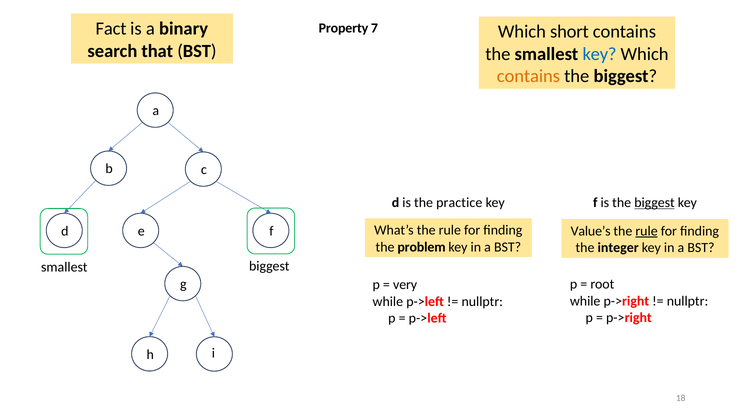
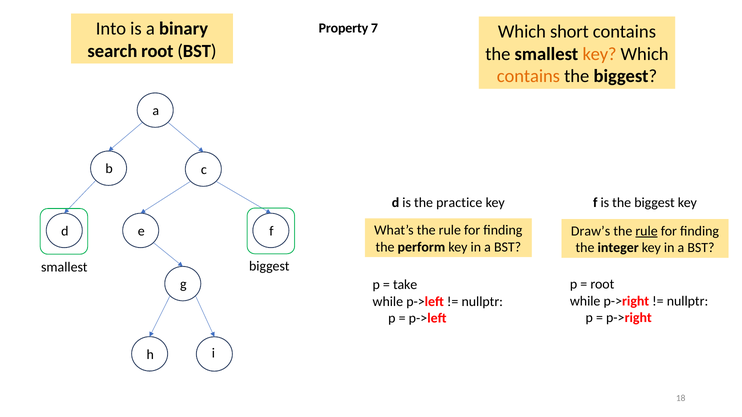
Fact: Fact -> Into
search that: that -> root
key at (600, 54) colour: blue -> orange
biggest at (655, 203) underline: present -> none
Value’s: Value’s -> Draw’s
problem: problem -> perform
very: very -> take
